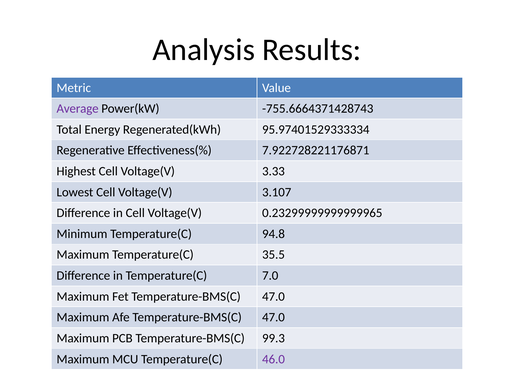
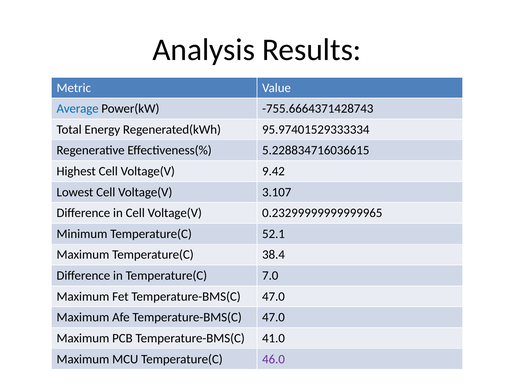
Average colour: purple -> blue
7.922728221176871: 7.922728221176871 -> 5.228834716036615
3.33: 3.33 -> 9.42
94.8: 94.8 -> 52.1
35.5: 35.5 -> 38.4
99.3: 99.3 -> 41.0
